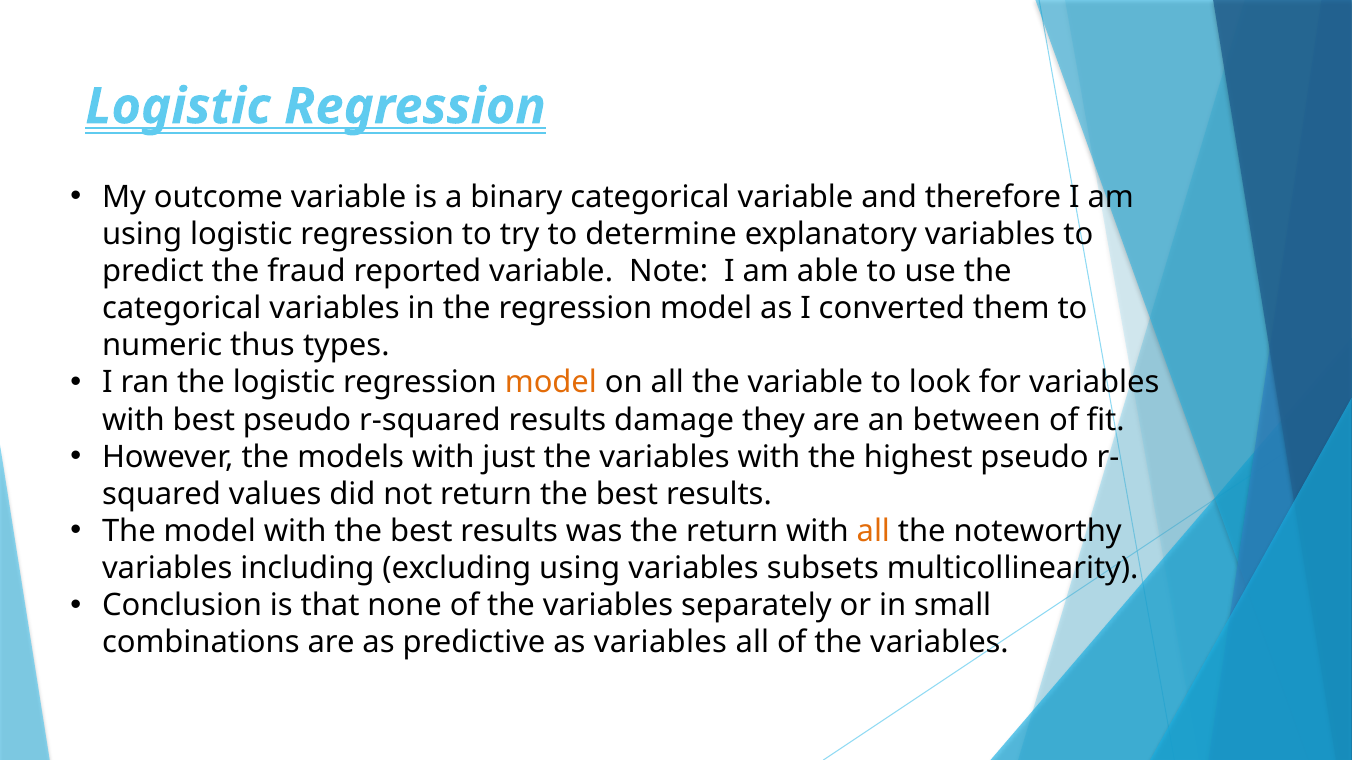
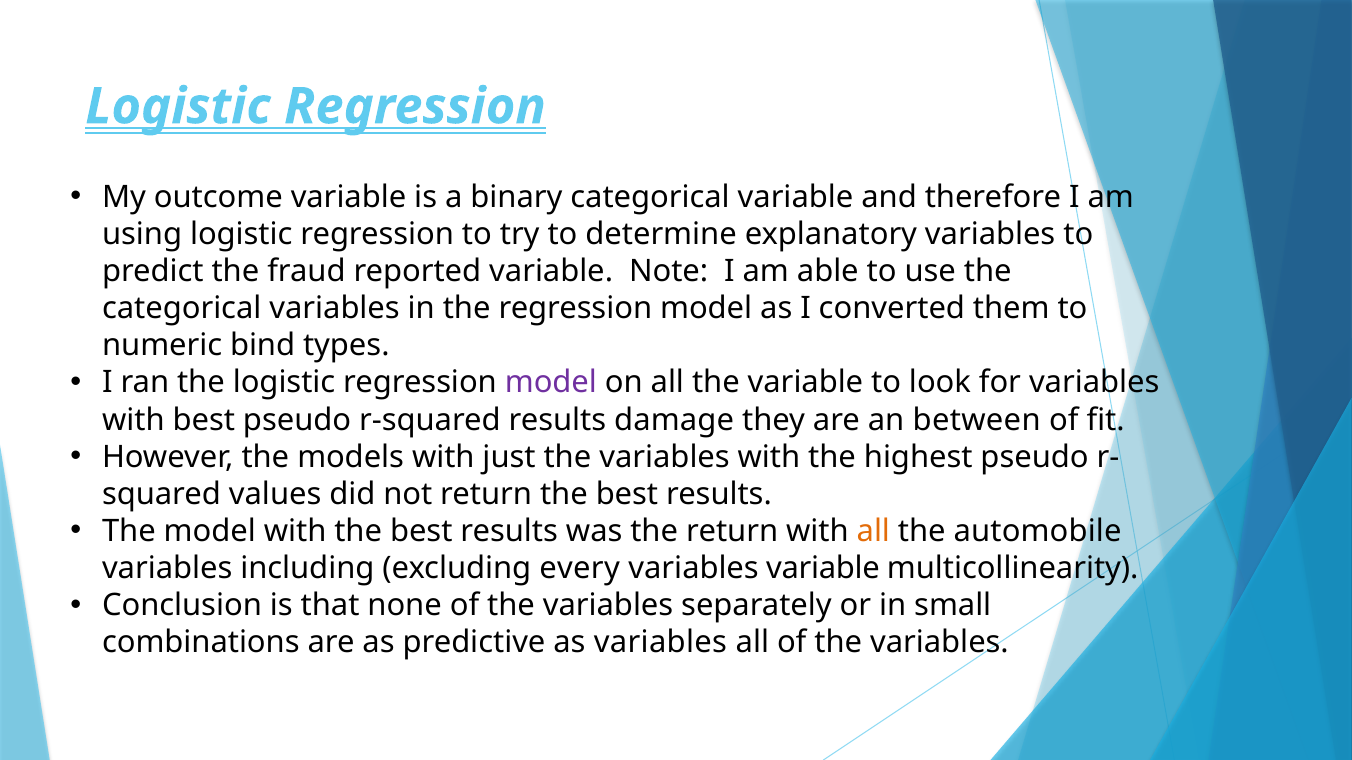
thus: thus -> bind
model at (551, 383) colour: orange -> purple
noteworthy: noteworthy -> automobile
excluding using: using -> every
variables subsets: subsets -> variable
